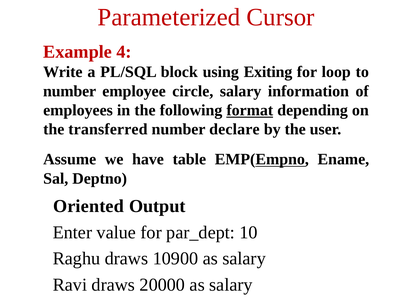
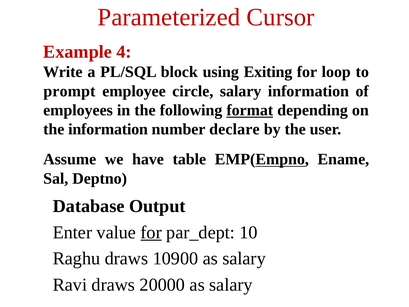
number at (70, 91): number -> prompt
the transferred: transferred -> information
Oriented: Oriented -> Database
for at (151, 232) underline: none -> present
